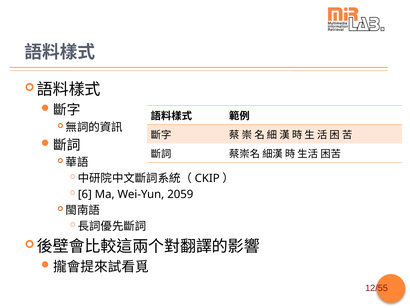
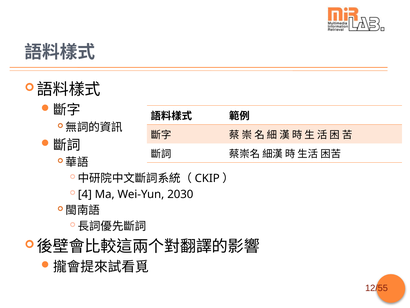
6: 6 -> 4
2059: 2059 -> 2030
